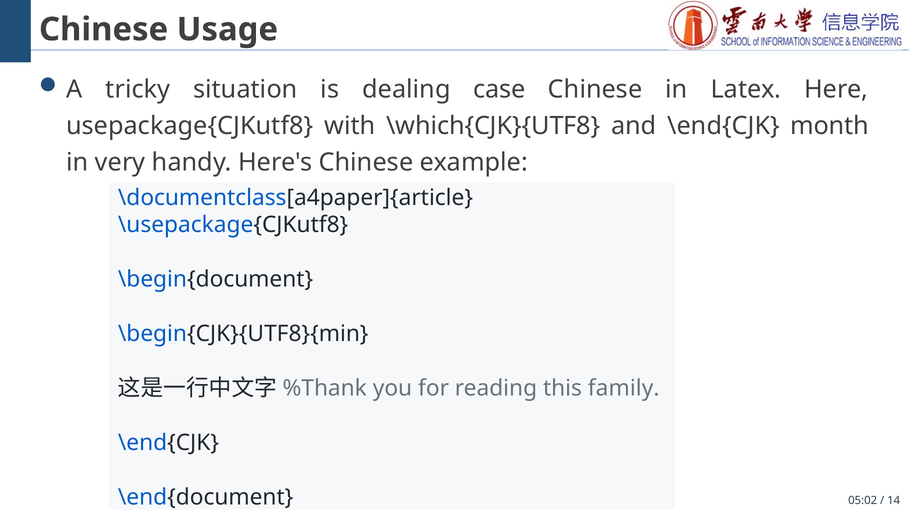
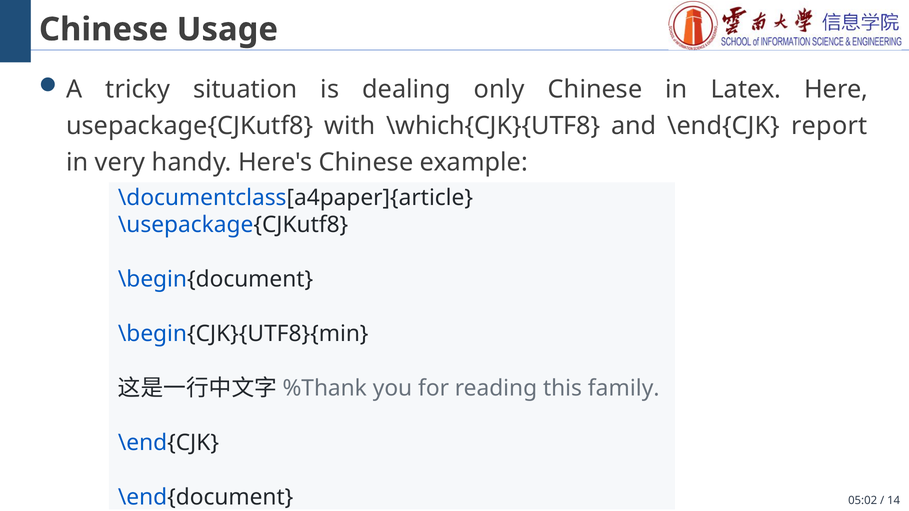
case: case -> only
month: month -> report
